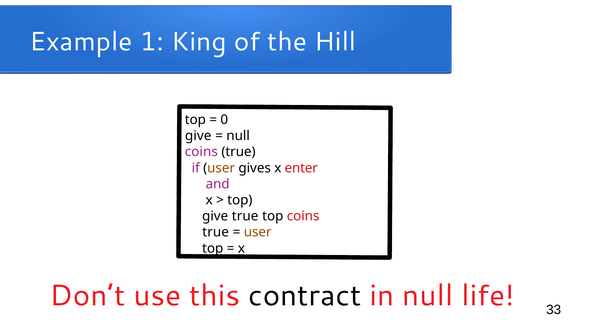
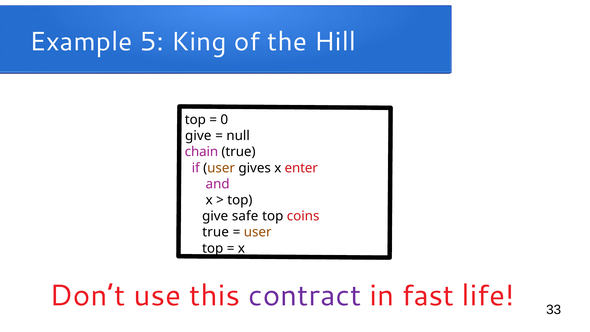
1: 1 -> 5
coins at (201, 152): coins -> chain
give true: true -> safe
contract colour: black -> purple
in null: null -> fast
